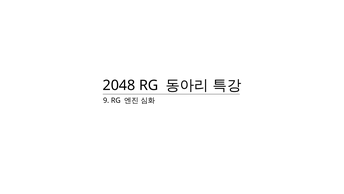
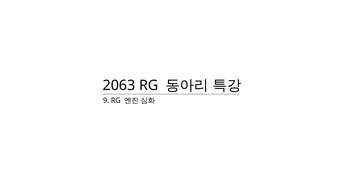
2048: 2048 -> 2063
